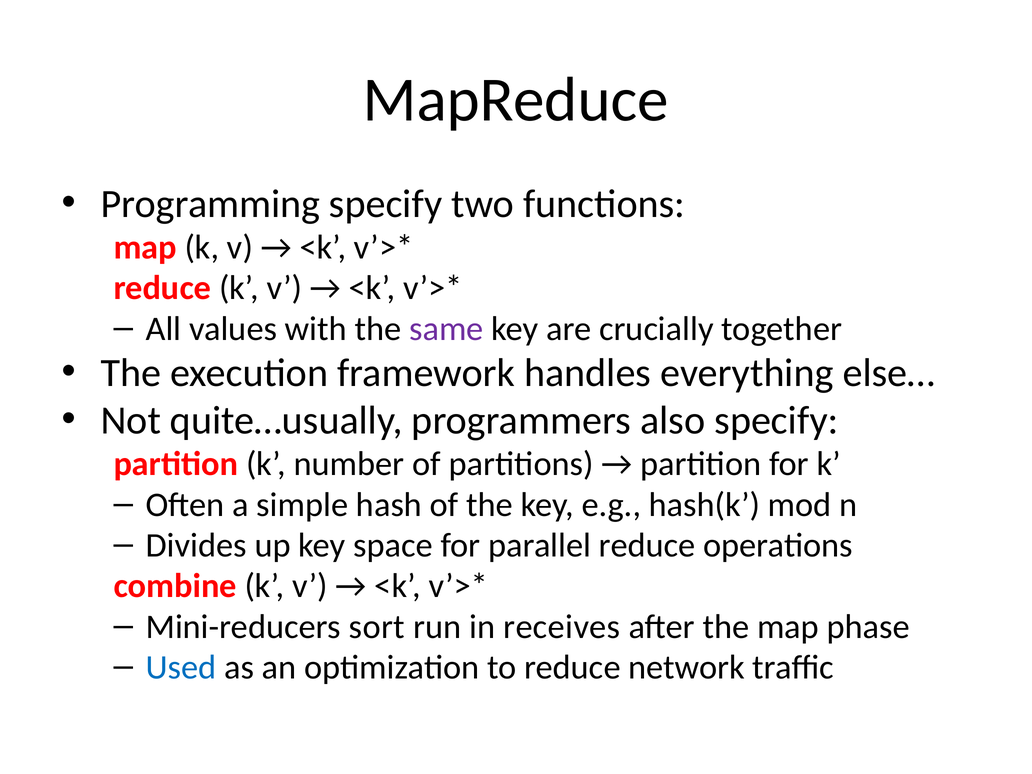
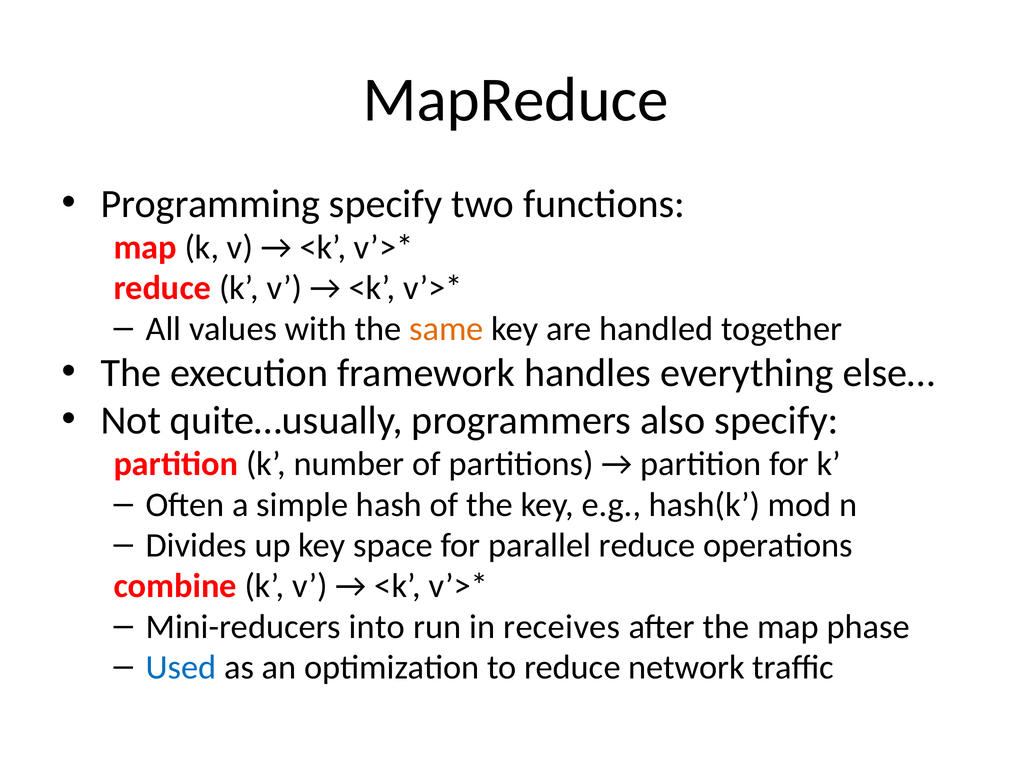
same colour: purple -> orange
crucially: crucially -> handled
sort: sort -> into
